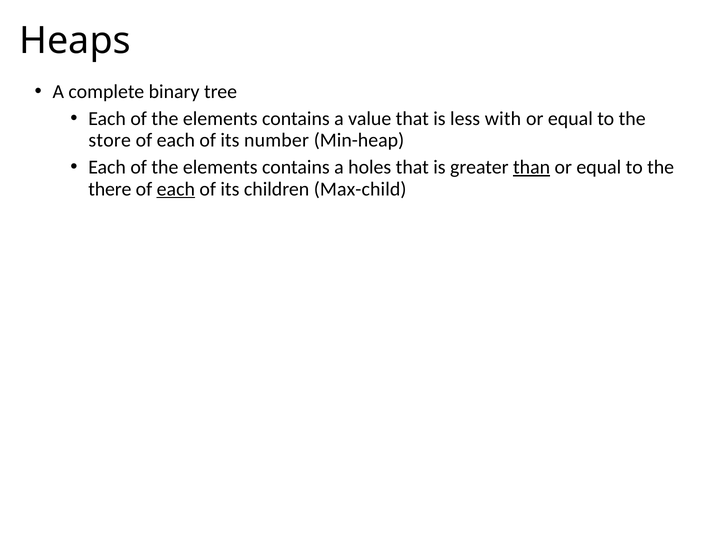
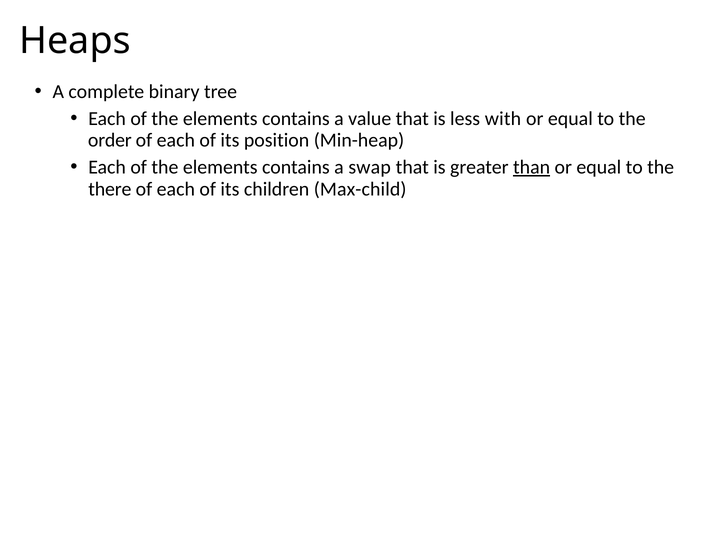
store: store -> order
number: number -> position
holes: holes -> swap
each at (176, 189) underline: present -> none
